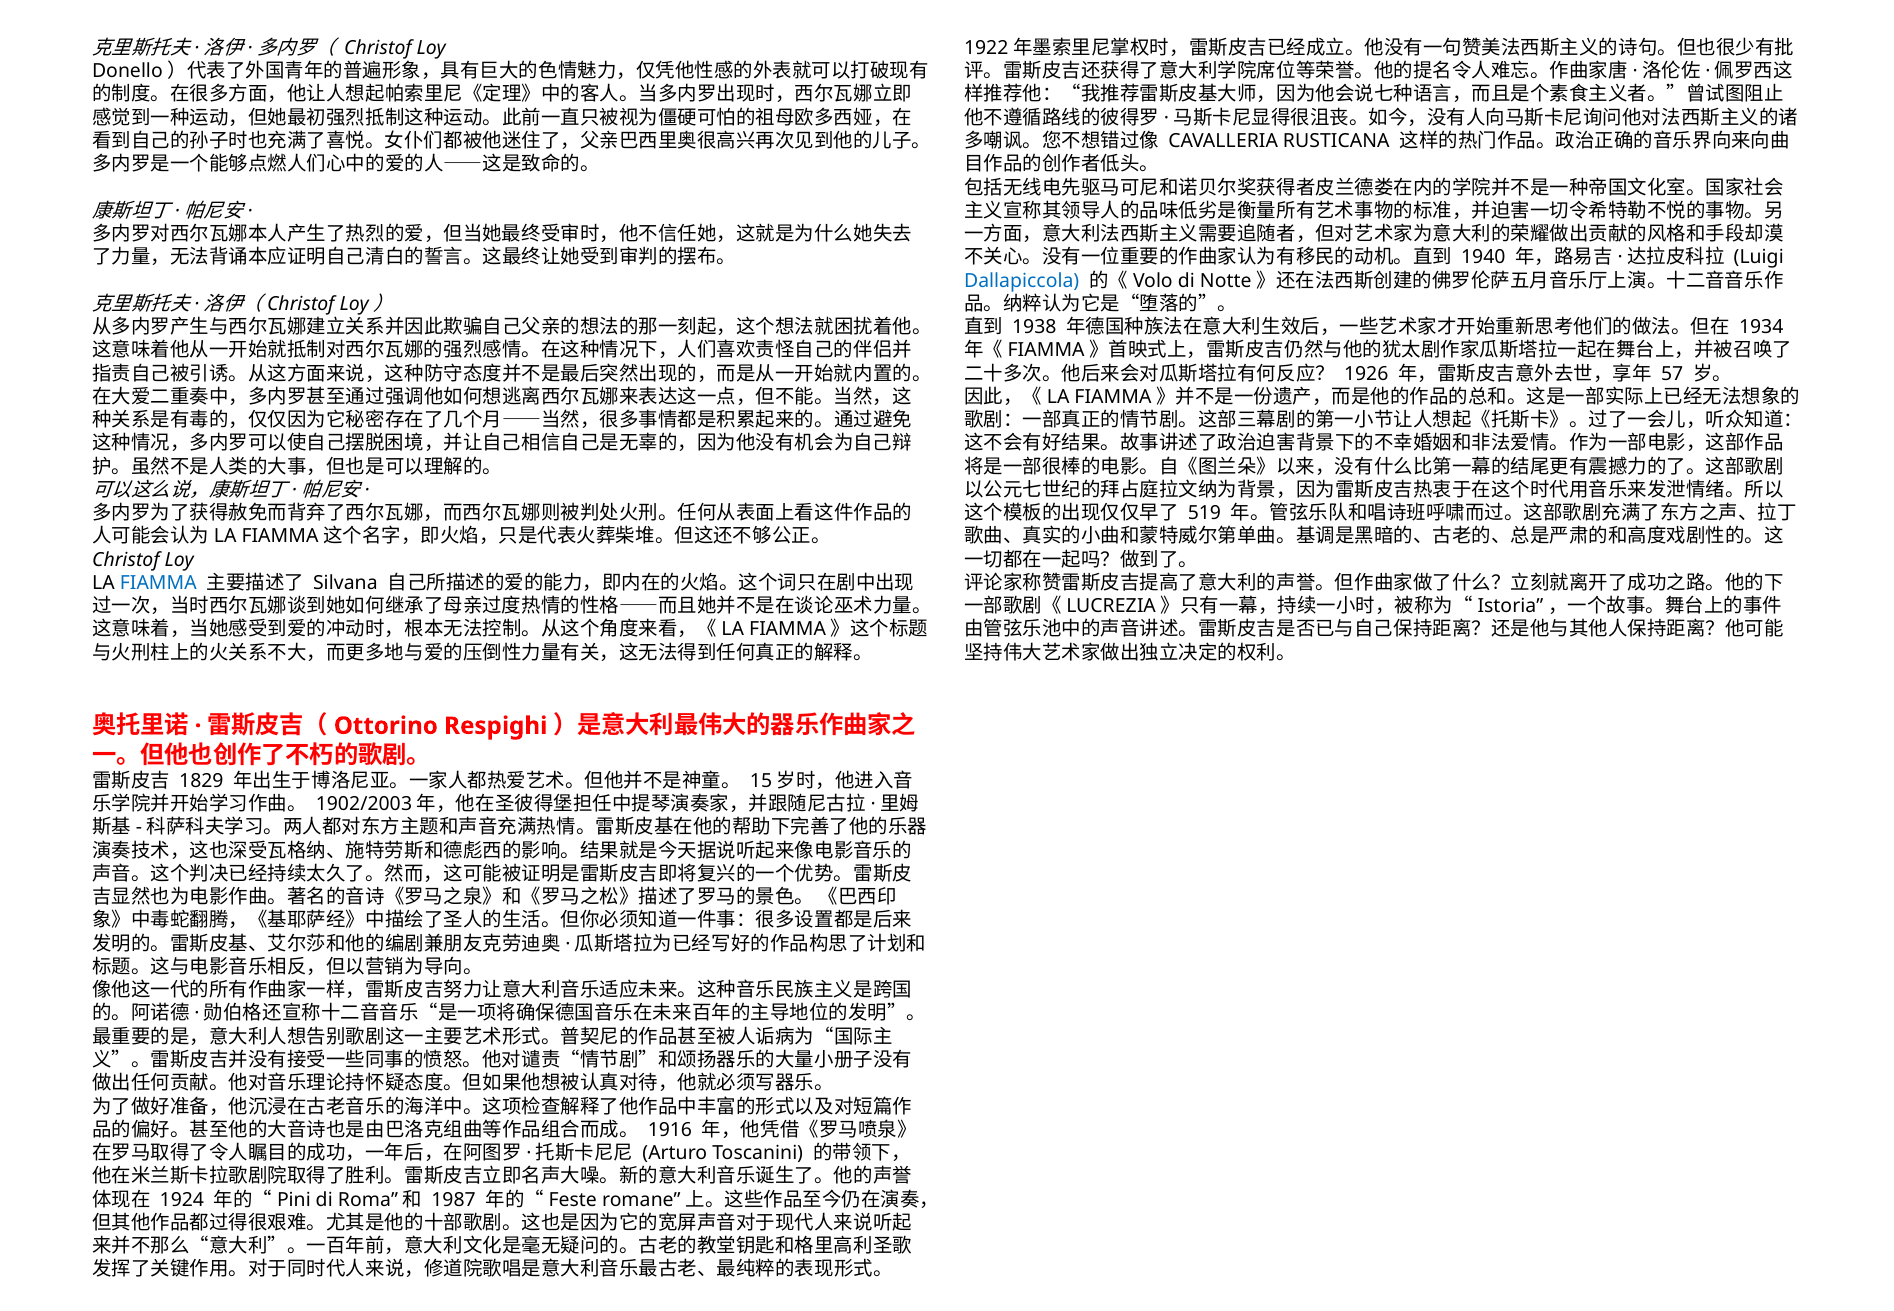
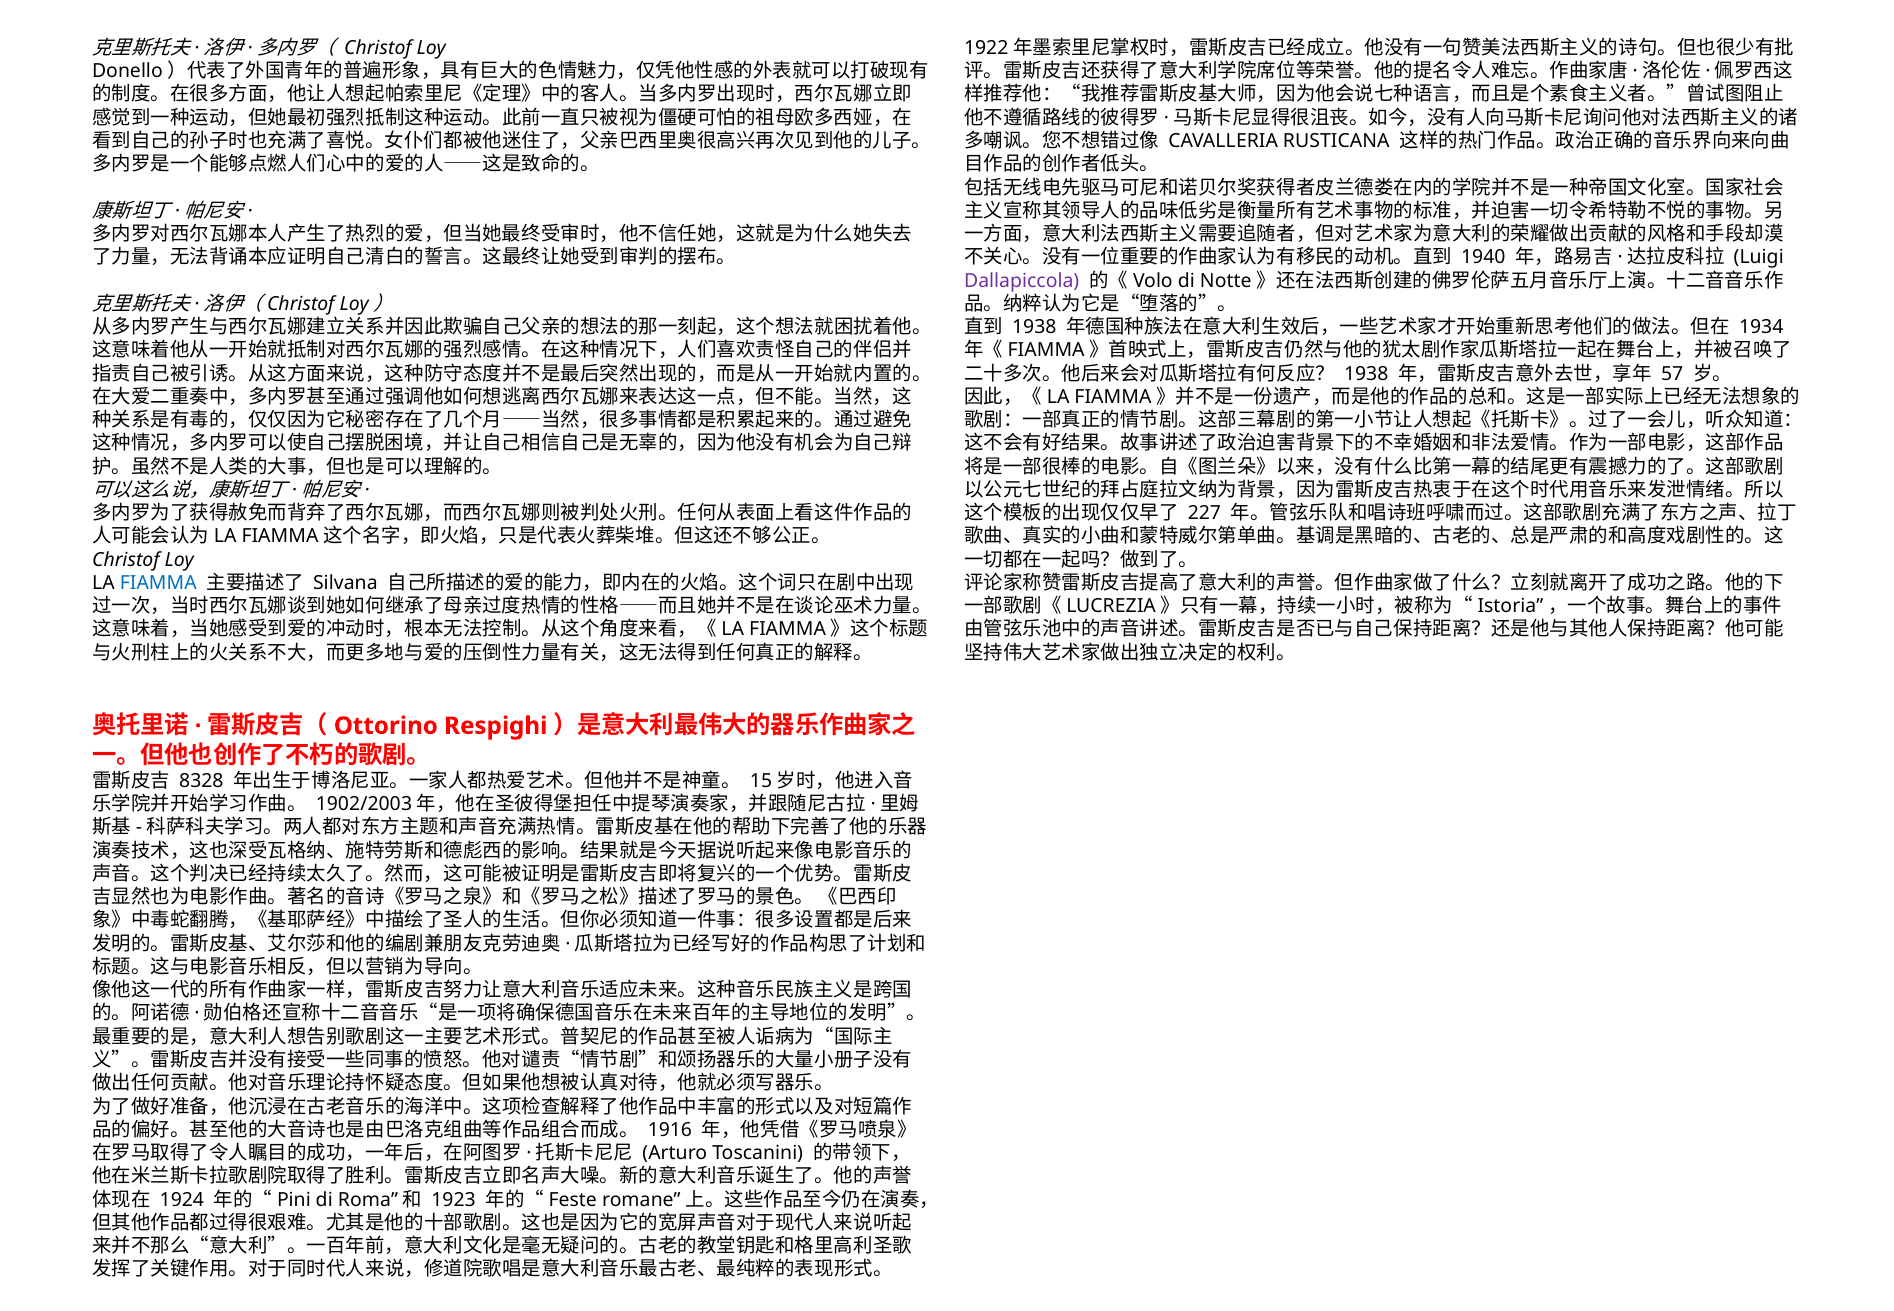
Dallapiccola colour: blue -> purple
1926 at (1366, 374): 1926 -> 1938
519: 519 -> 227
1829: 1829 -> 8328
1987: 1987 -> 1923
